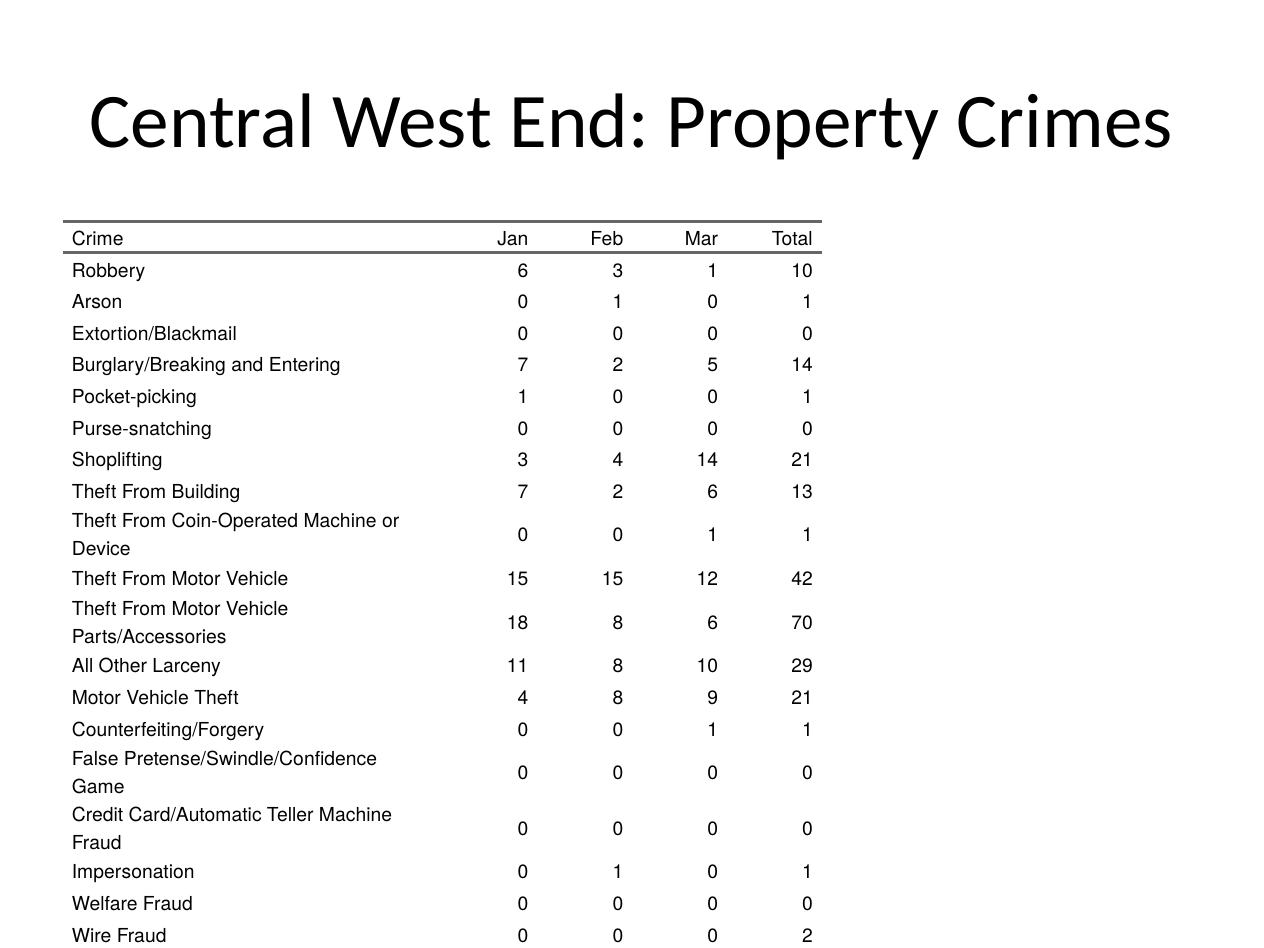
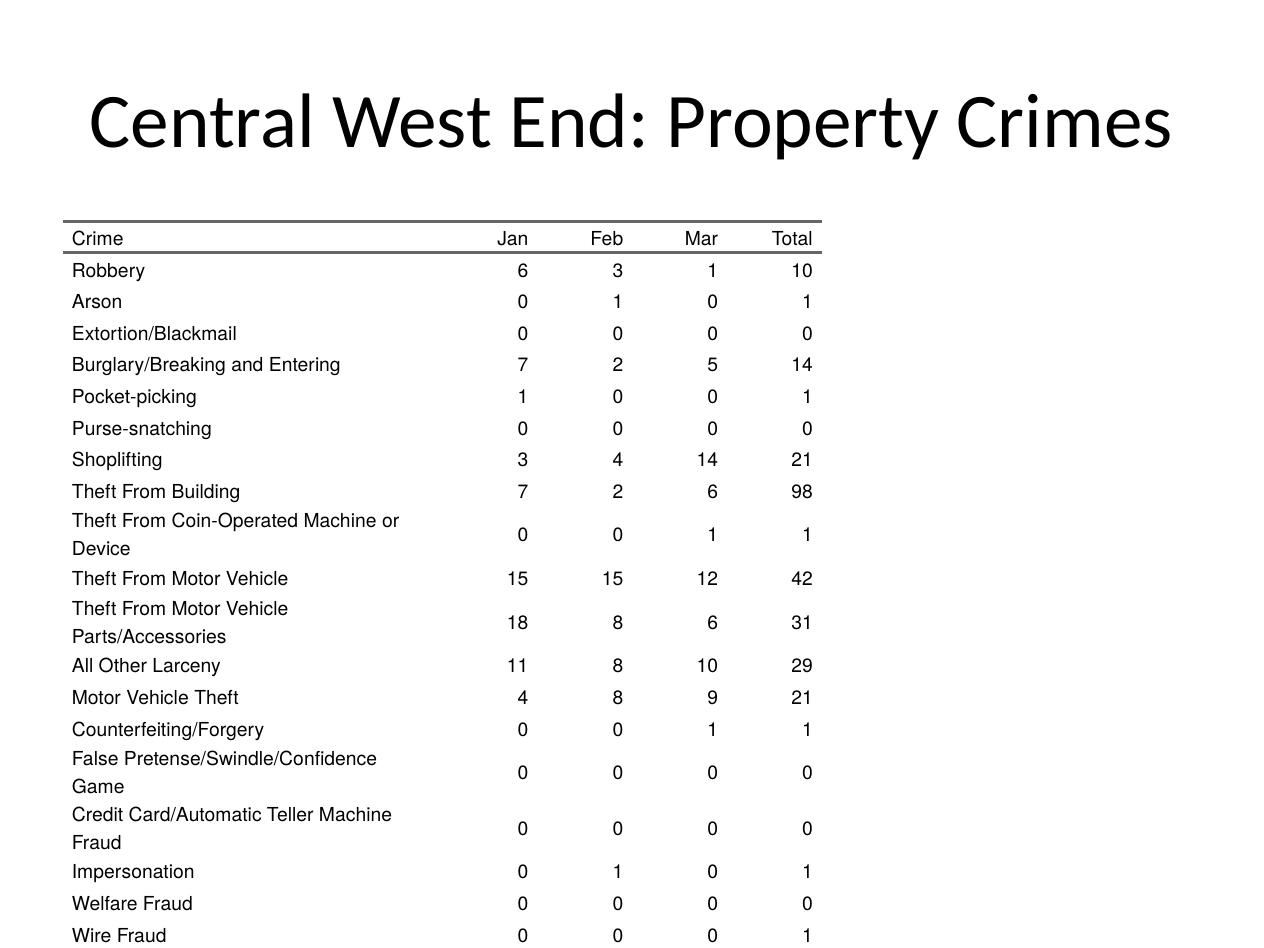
13: 13 -> 98
70: 70 -> 31
0 0 0 2: 2 -> 1
